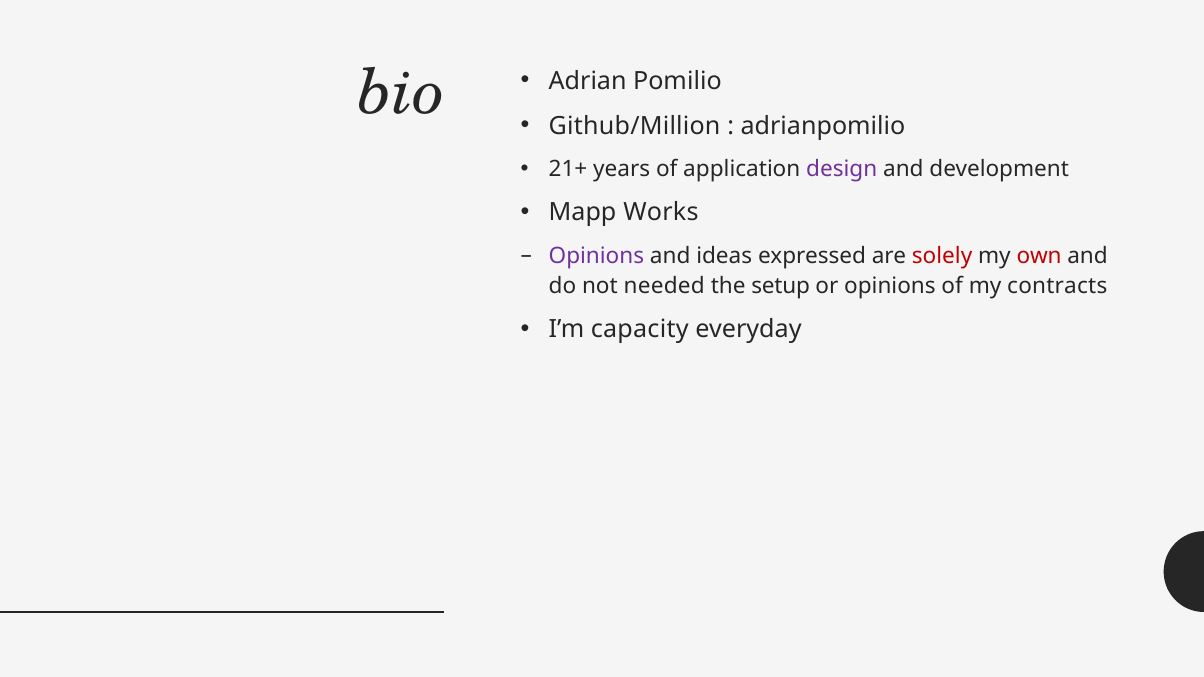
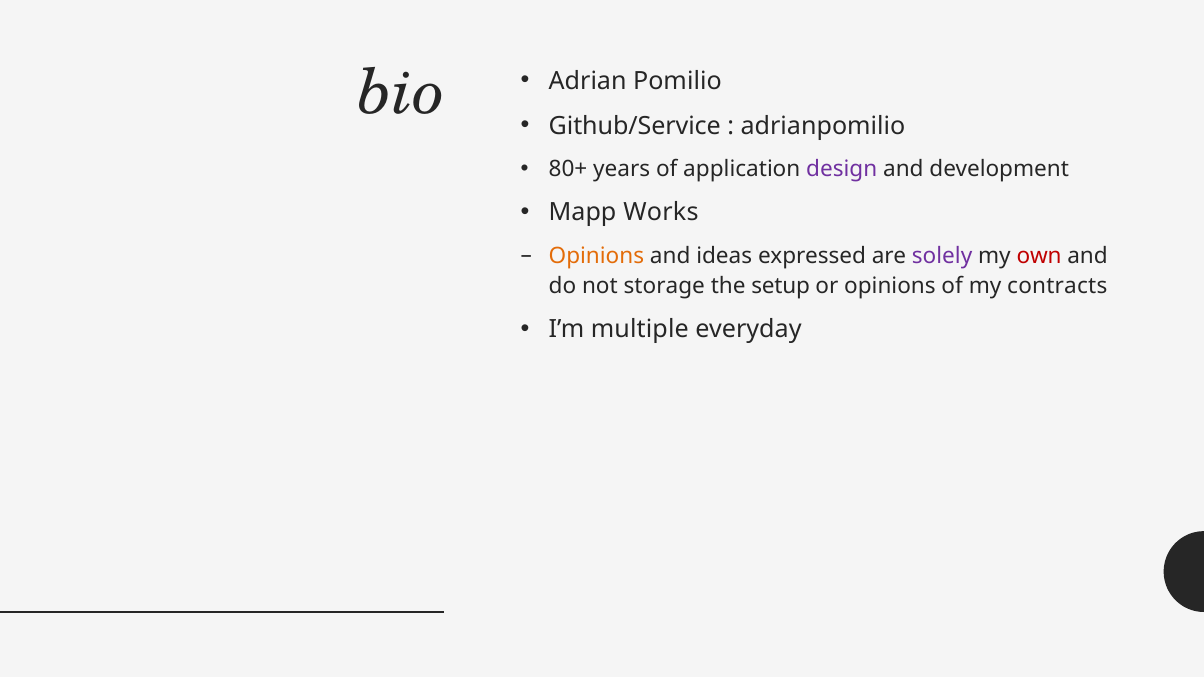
Github/Million: Github/Million -> Github/Service
21+: 21+ -> 80+
Opinions at (596, 256) colour: purple -> orange
solely colour: red -> purple
needed: needed -> storage
capacity: capacity -> multiple
